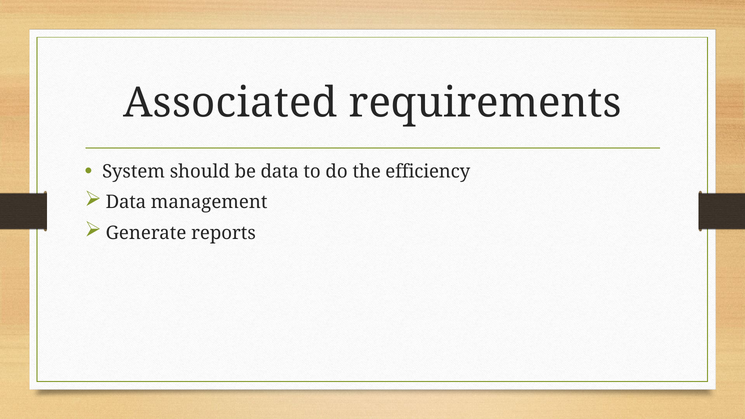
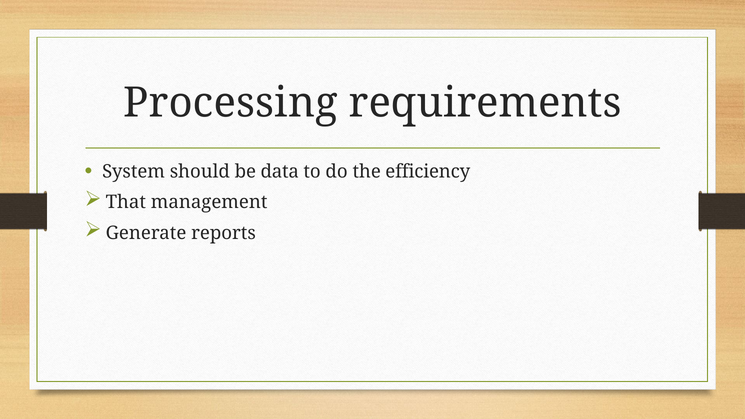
Associated: Associated -> Processing
Data at (126, 202): Data -> That
